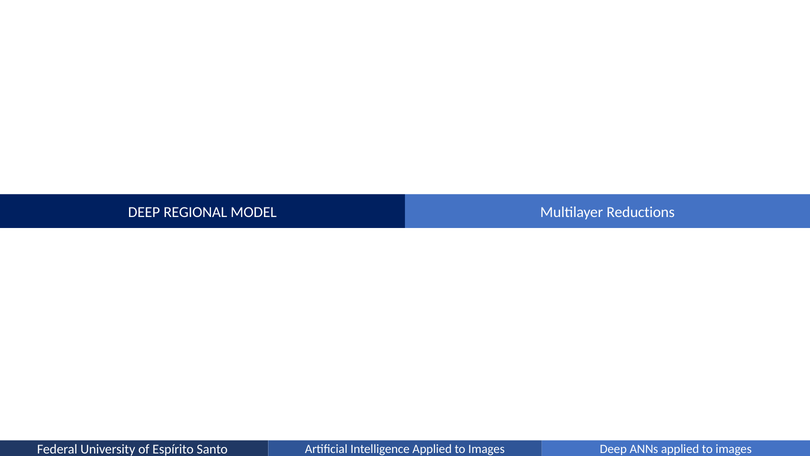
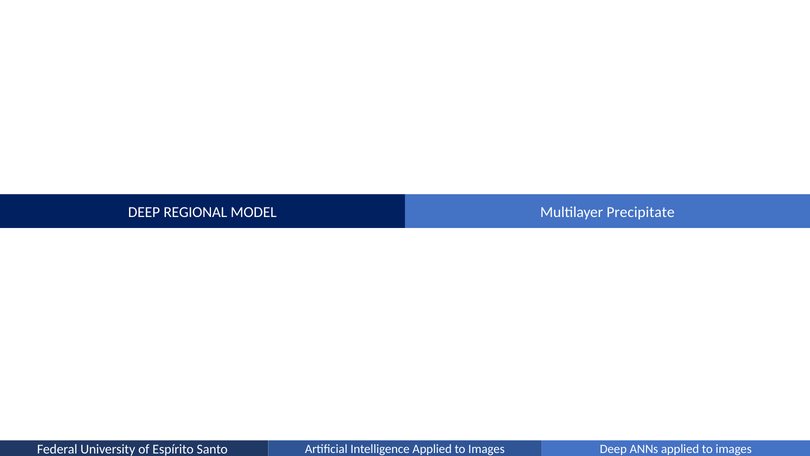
Reductions: Reductions -> Precipitate
